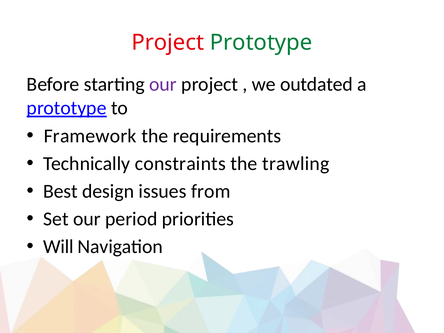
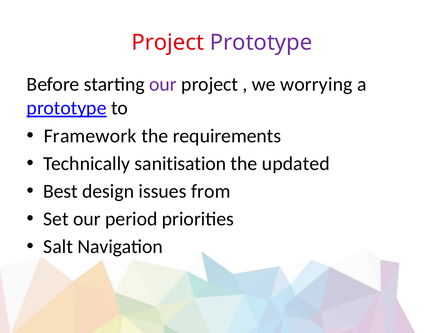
Prototype at (261, 43) colour: green -> purple
outdated: outdated -> worrying
constraints: constraints -> sanitisation
trawling: trawling -> updated
Will: Will -> Salt
